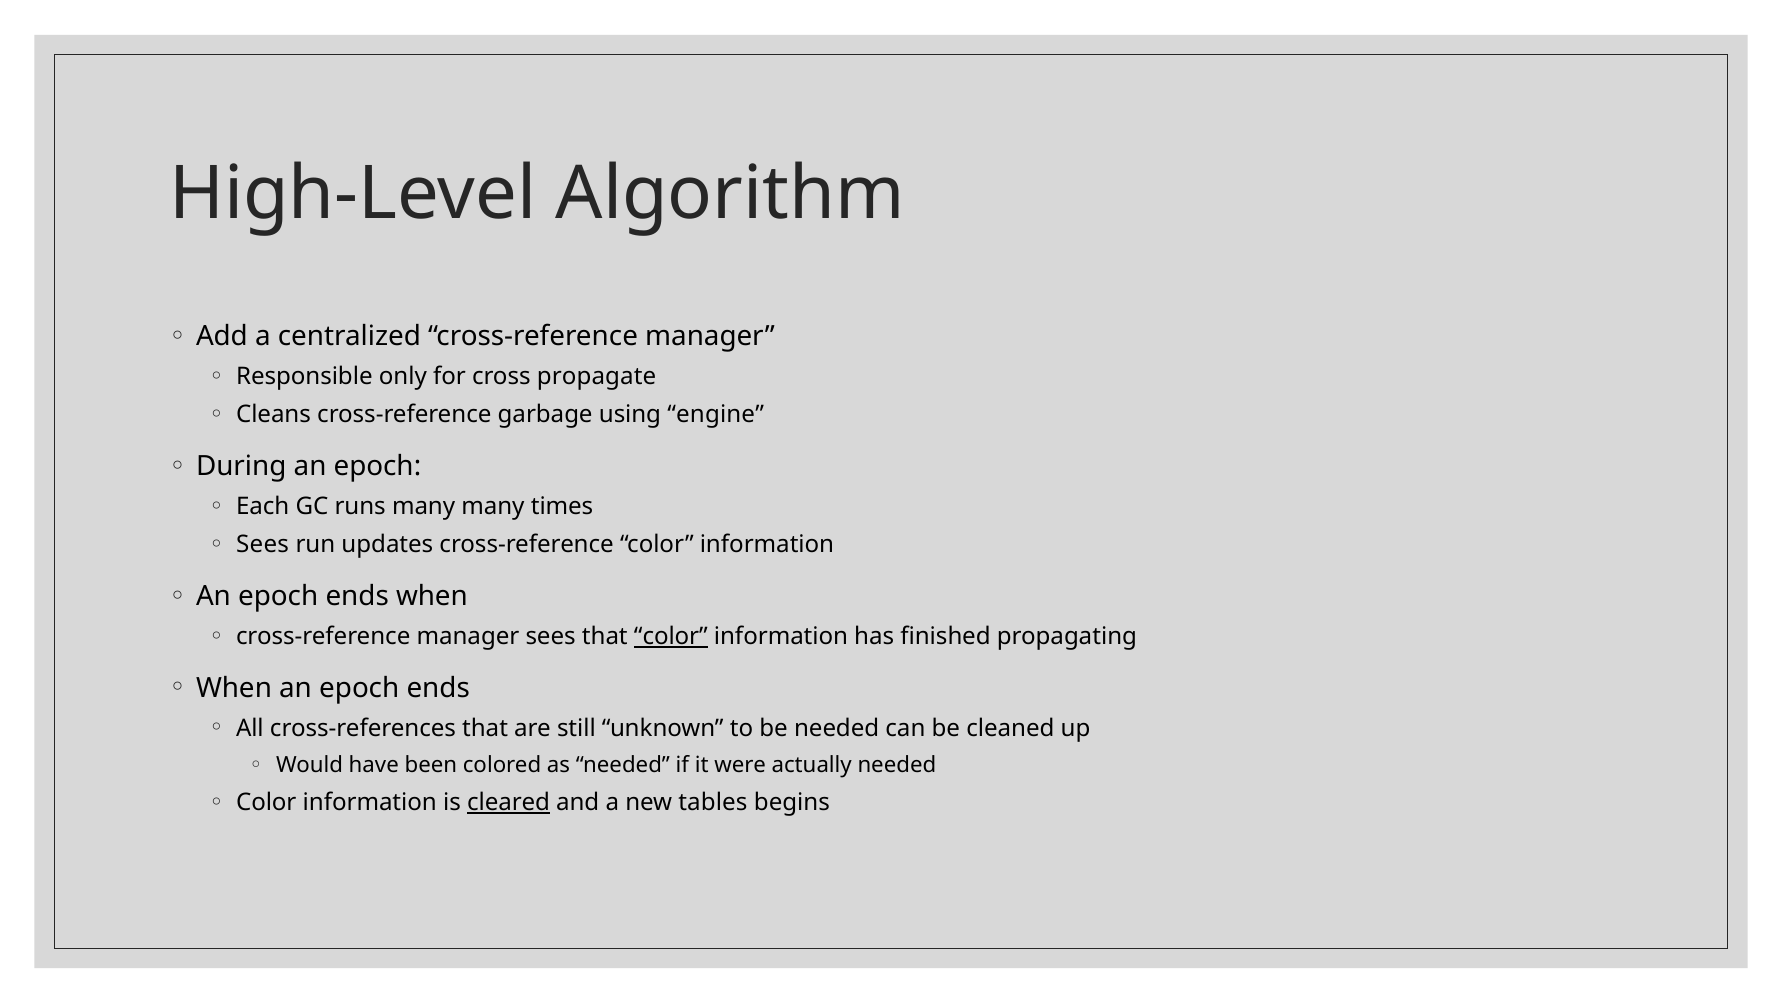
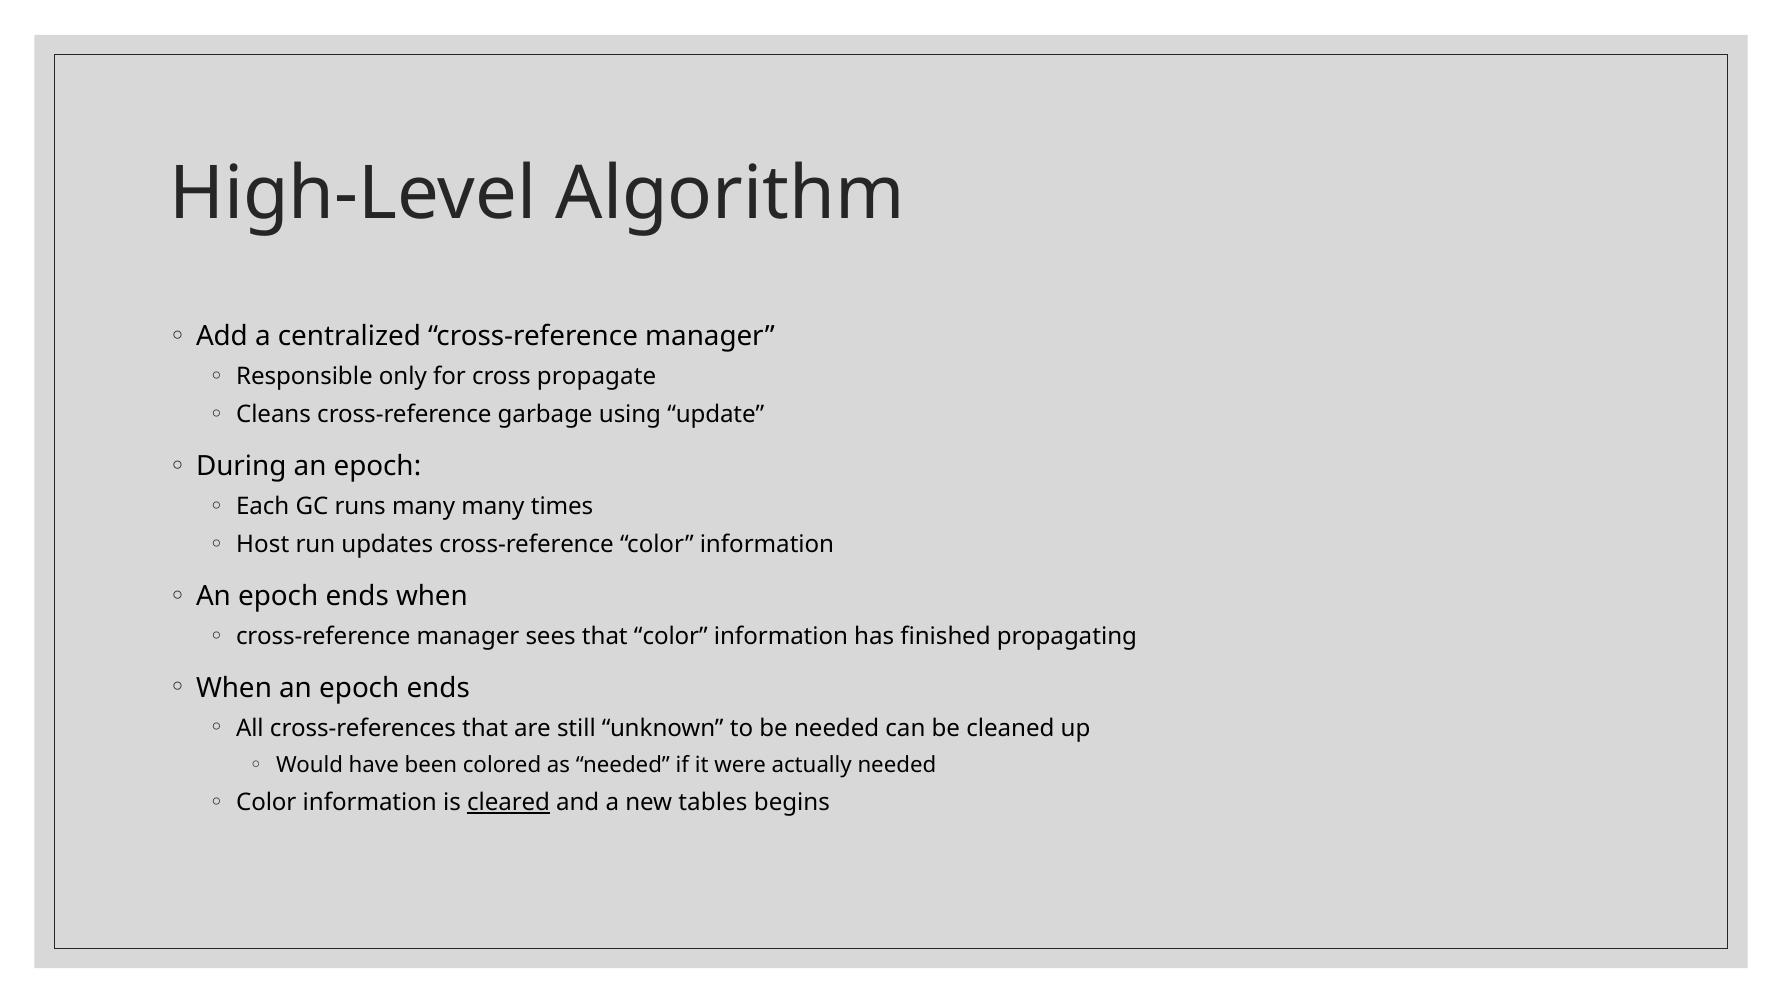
engine: engine -> update
Sees at (263, 544): Sees -> Host
color at (671, 636) underline: present -> none
